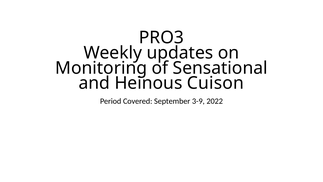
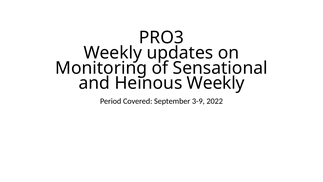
Heinous Cuison: Cuison -> Weekly
